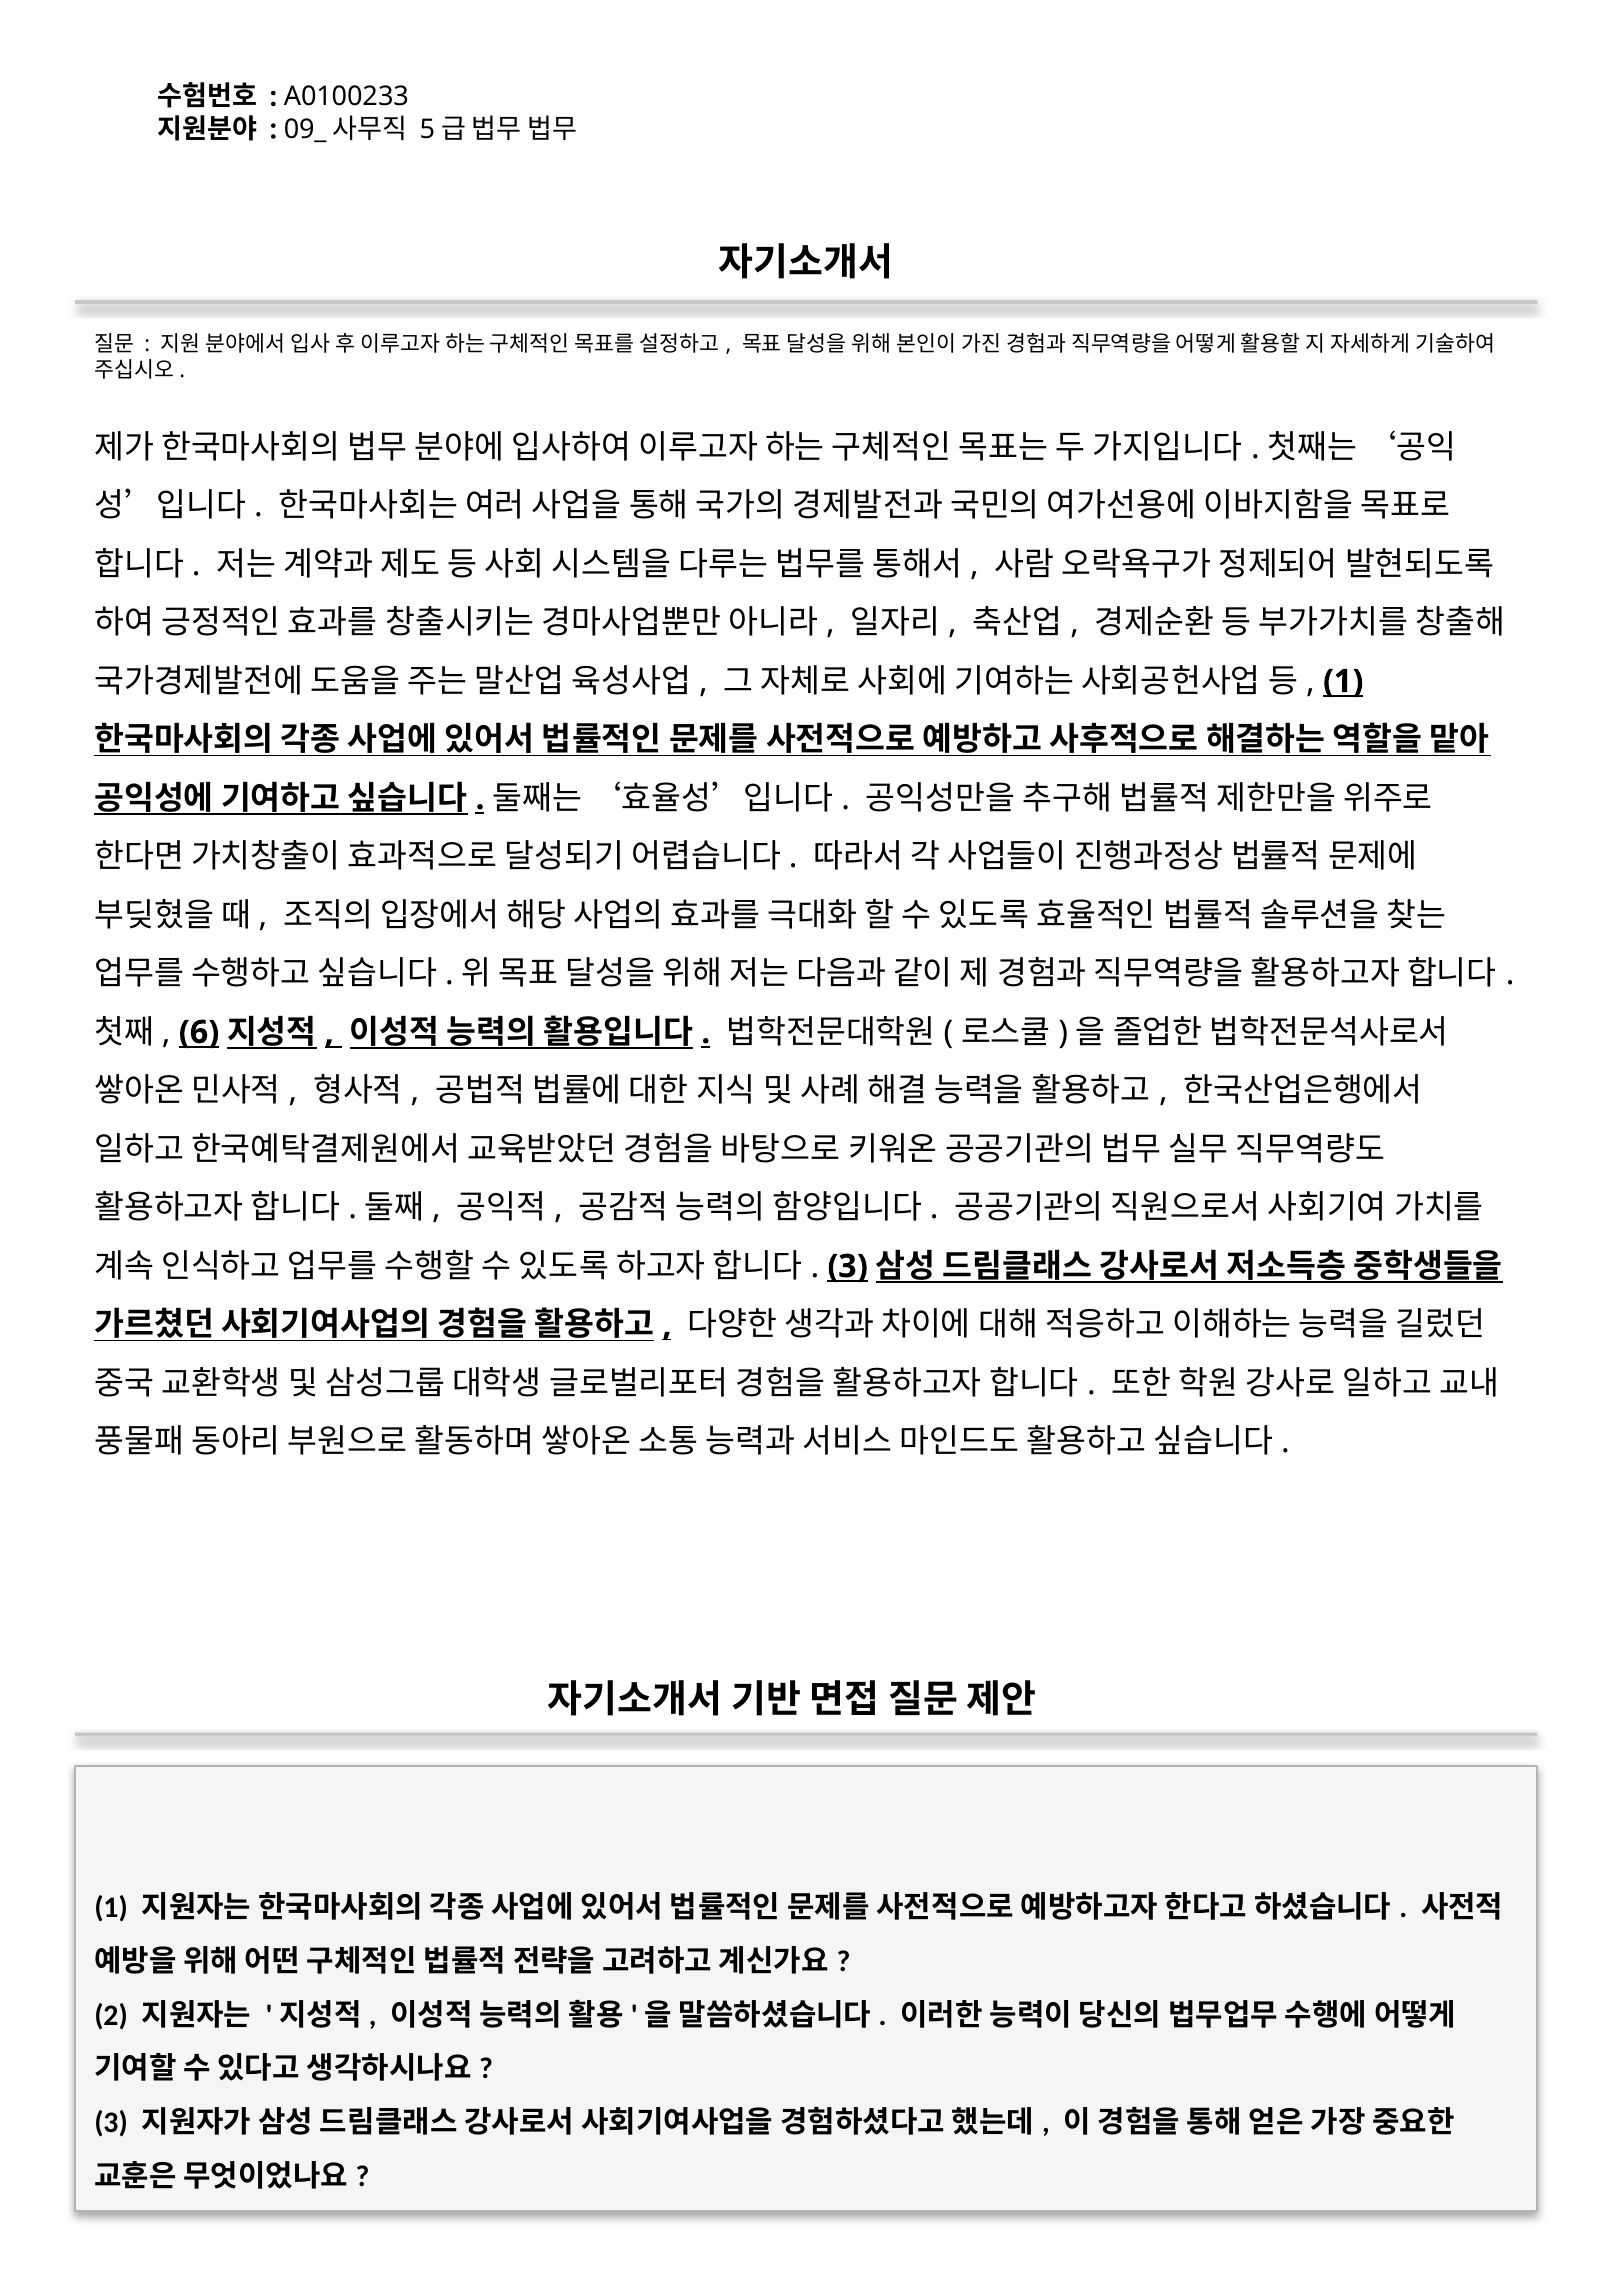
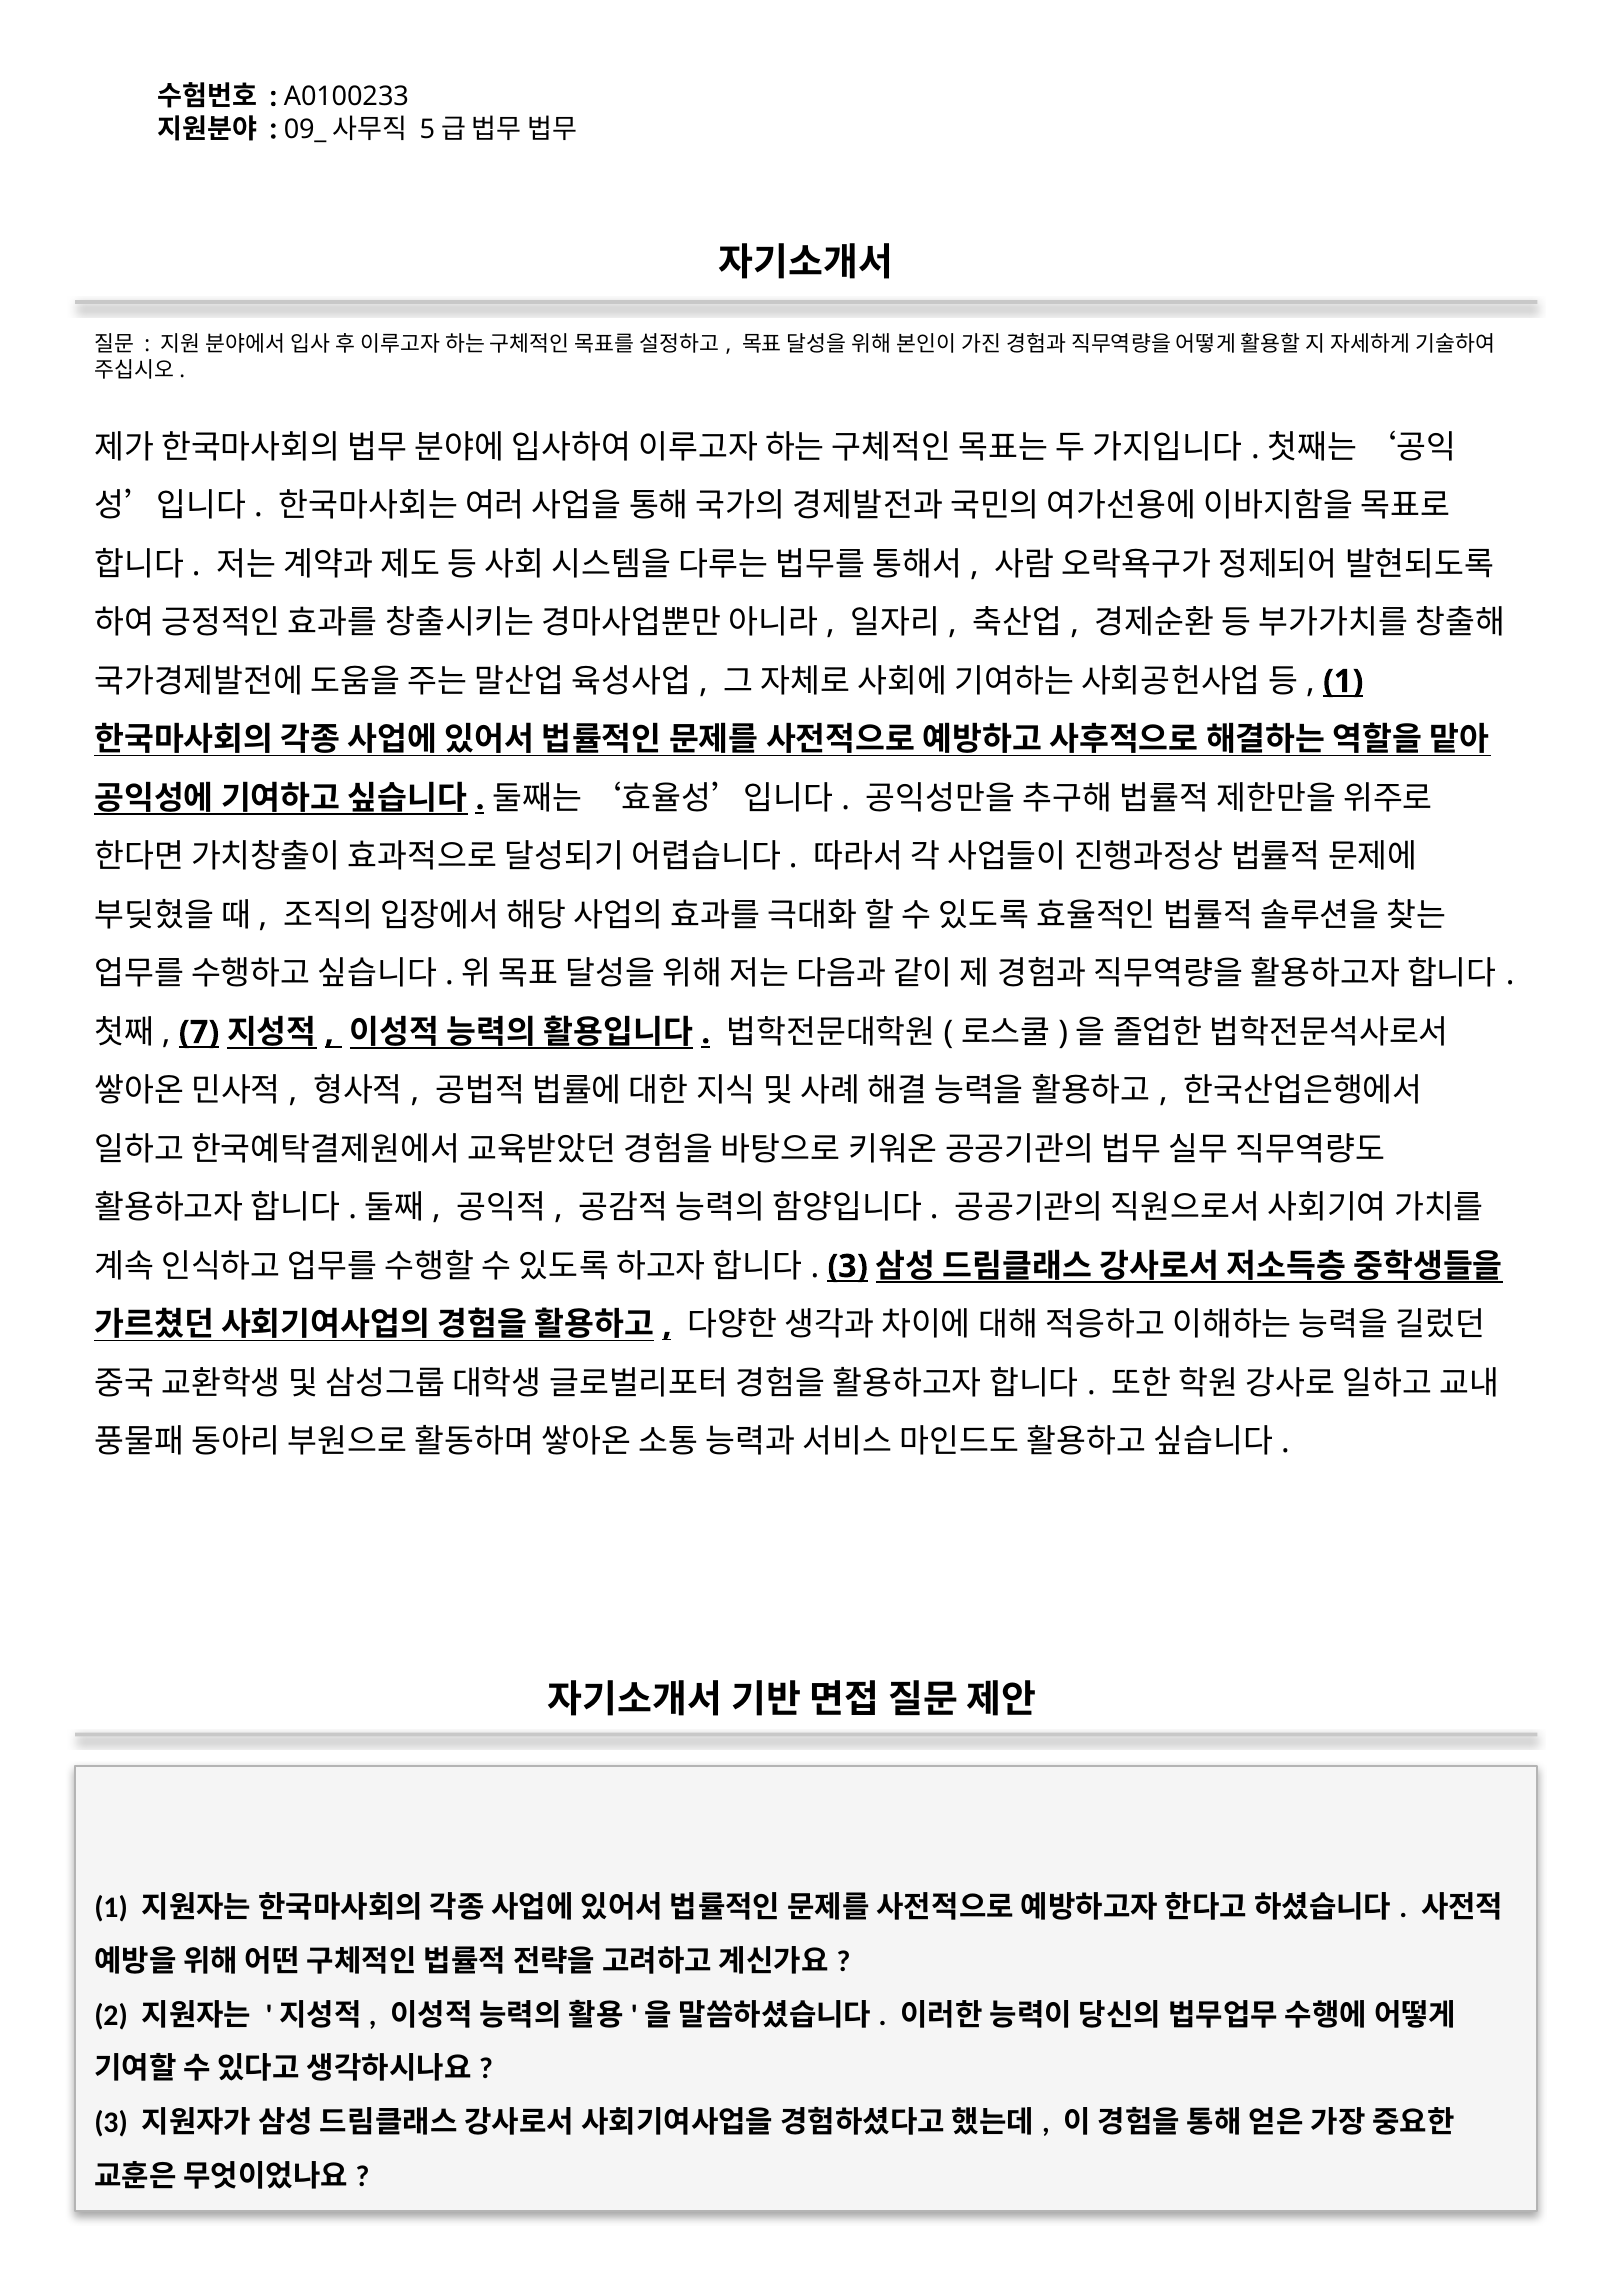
6: 6 -> 7
